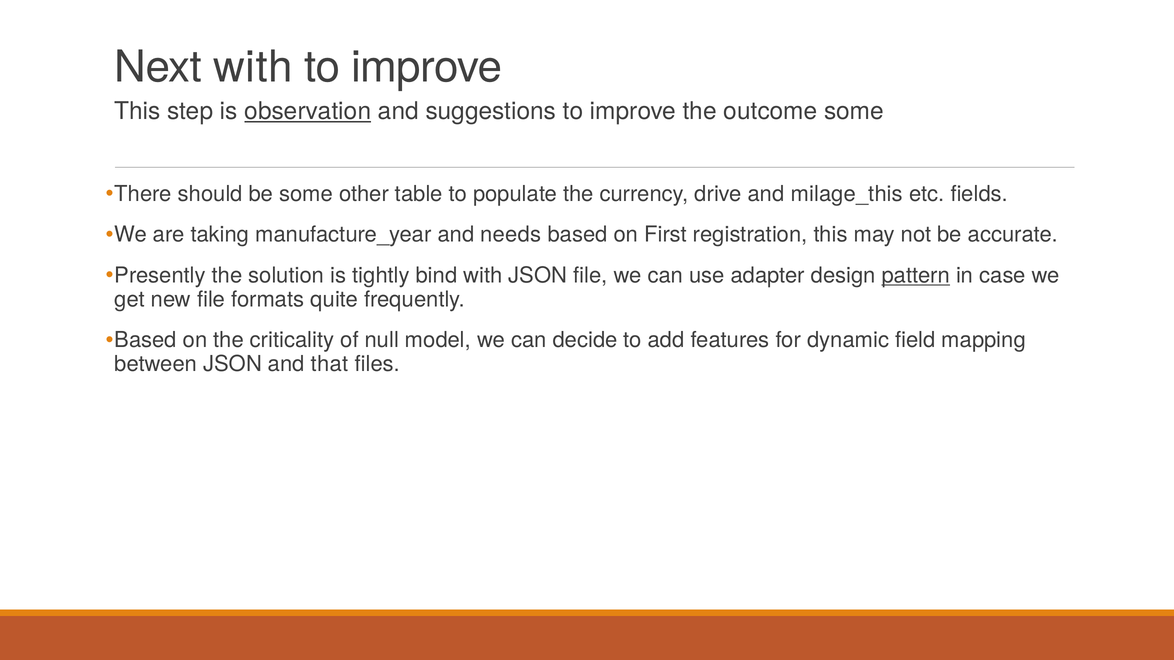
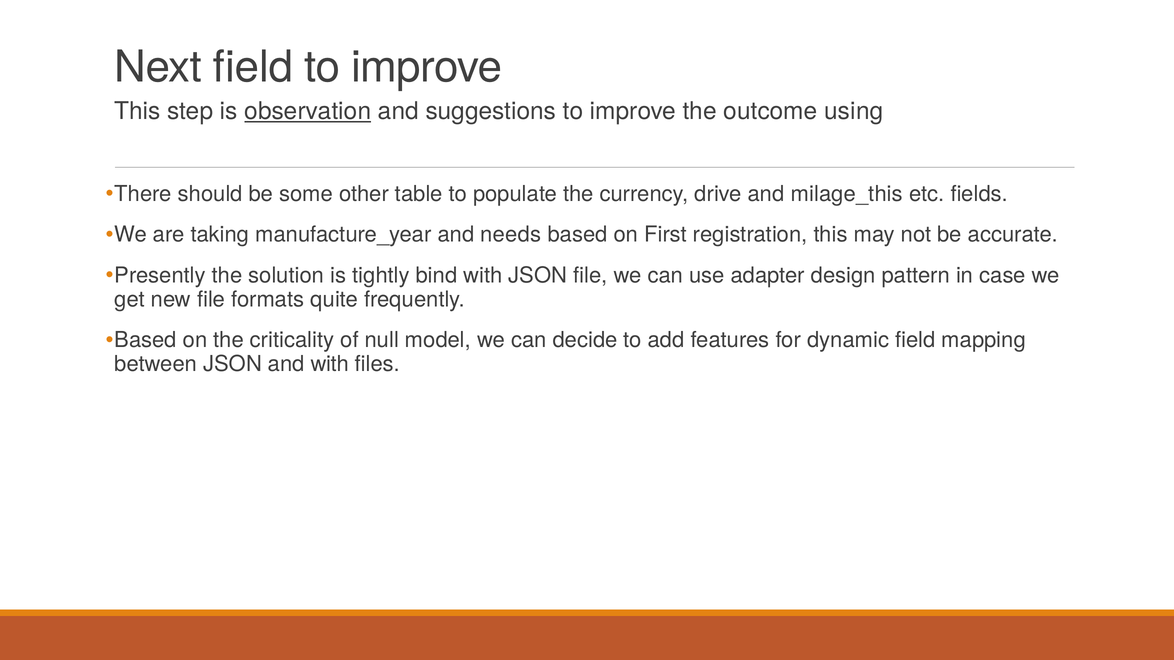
Next with: with -> field
outcome some: some -> using
pattern underline: present -> none
and that: that -> with
